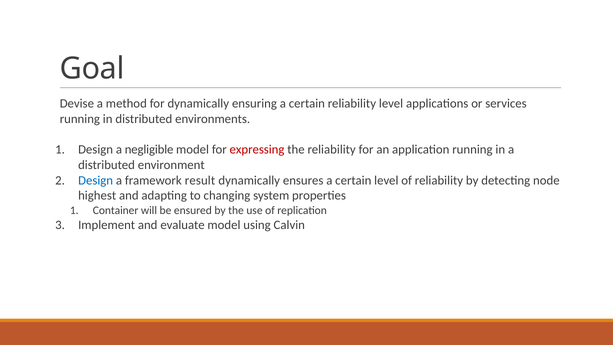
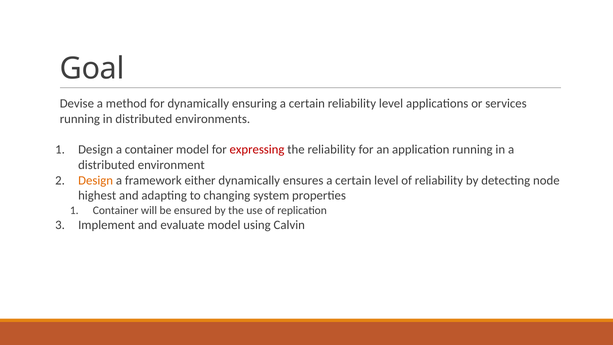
a negligible: negligible -> container
Design at (96, 180) colour: blue -> orange
result: result -> either
